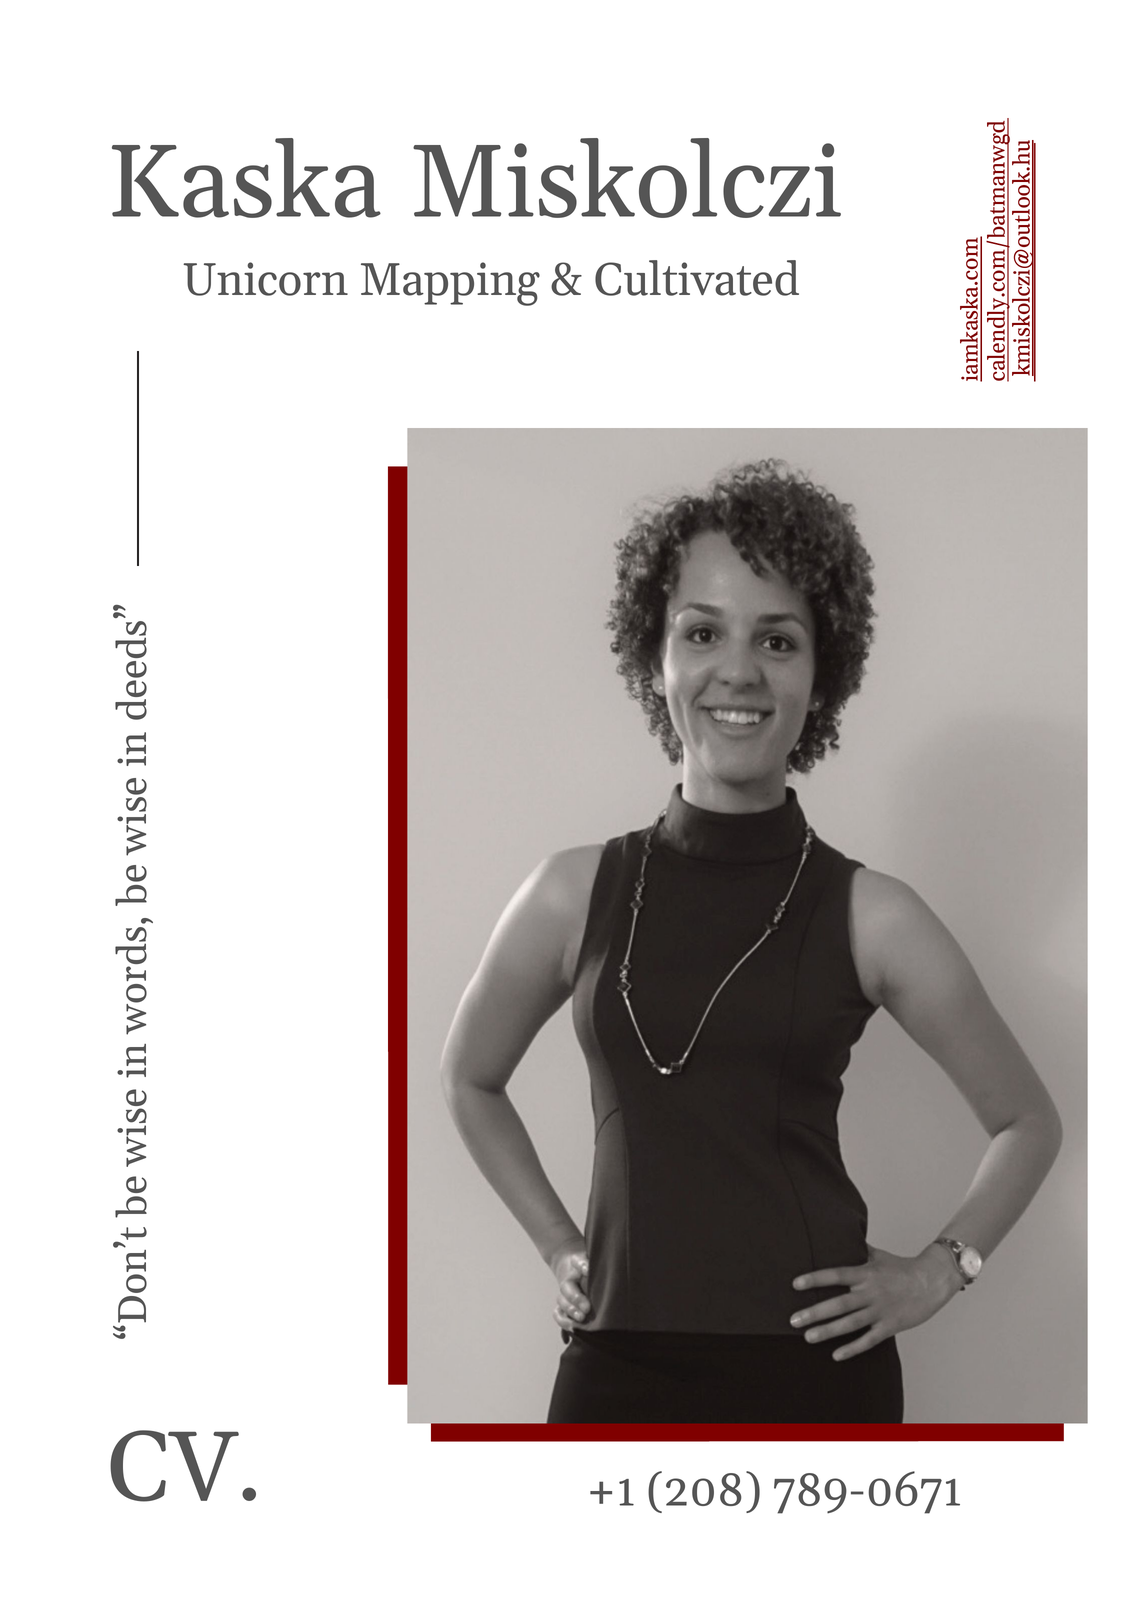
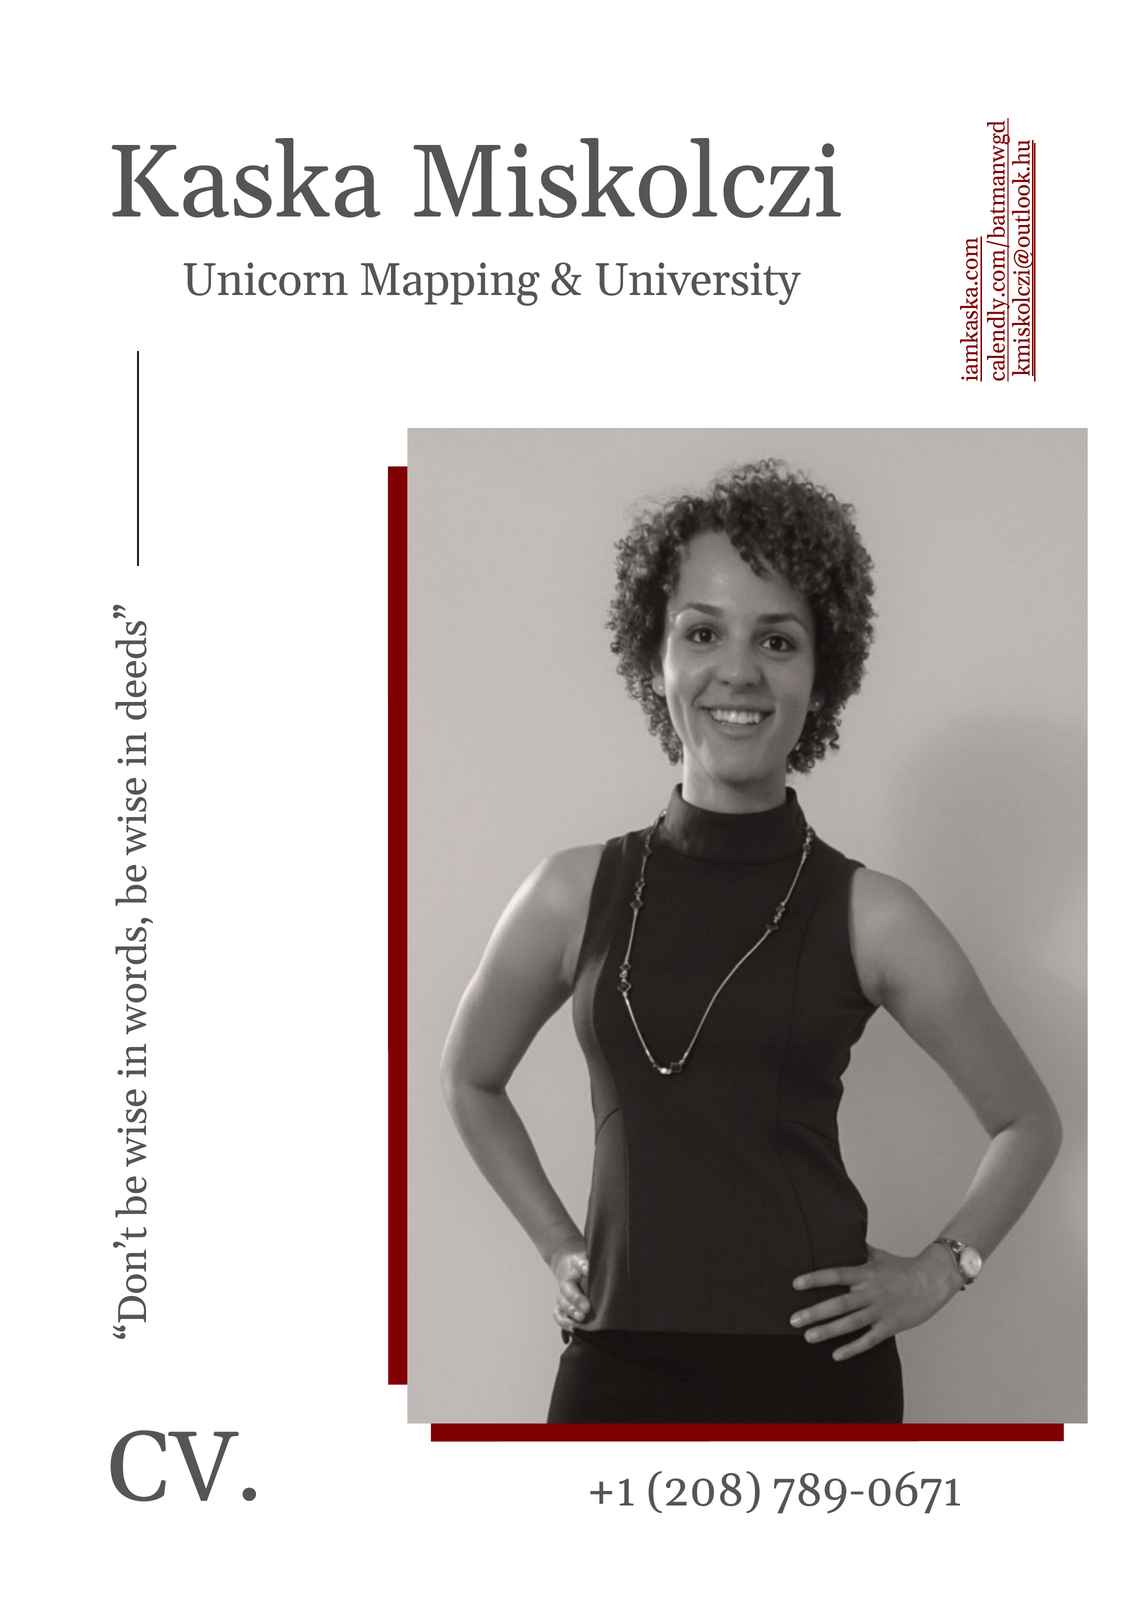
Cultivated: Cultivated -> University
